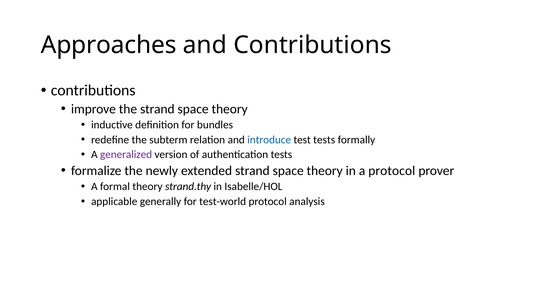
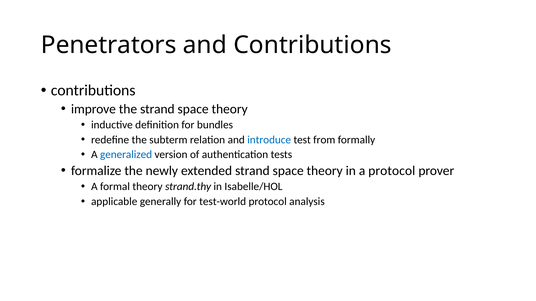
Approaches: Approaches -> Penetrators
test tests: tests -> from
generalized colour: purple -> blue
